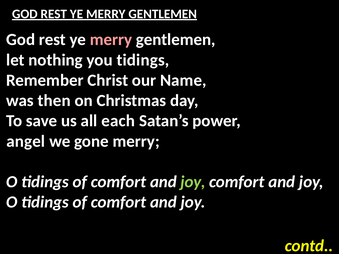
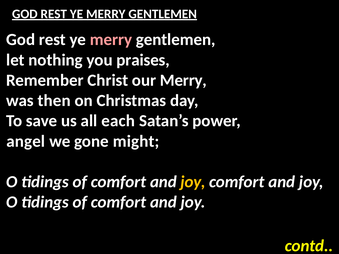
you tidings: tidings -> praises
our Name: Name -> Merry
gone merry: merry -> might
joy at (193, 182) colour: light green -> yellow
